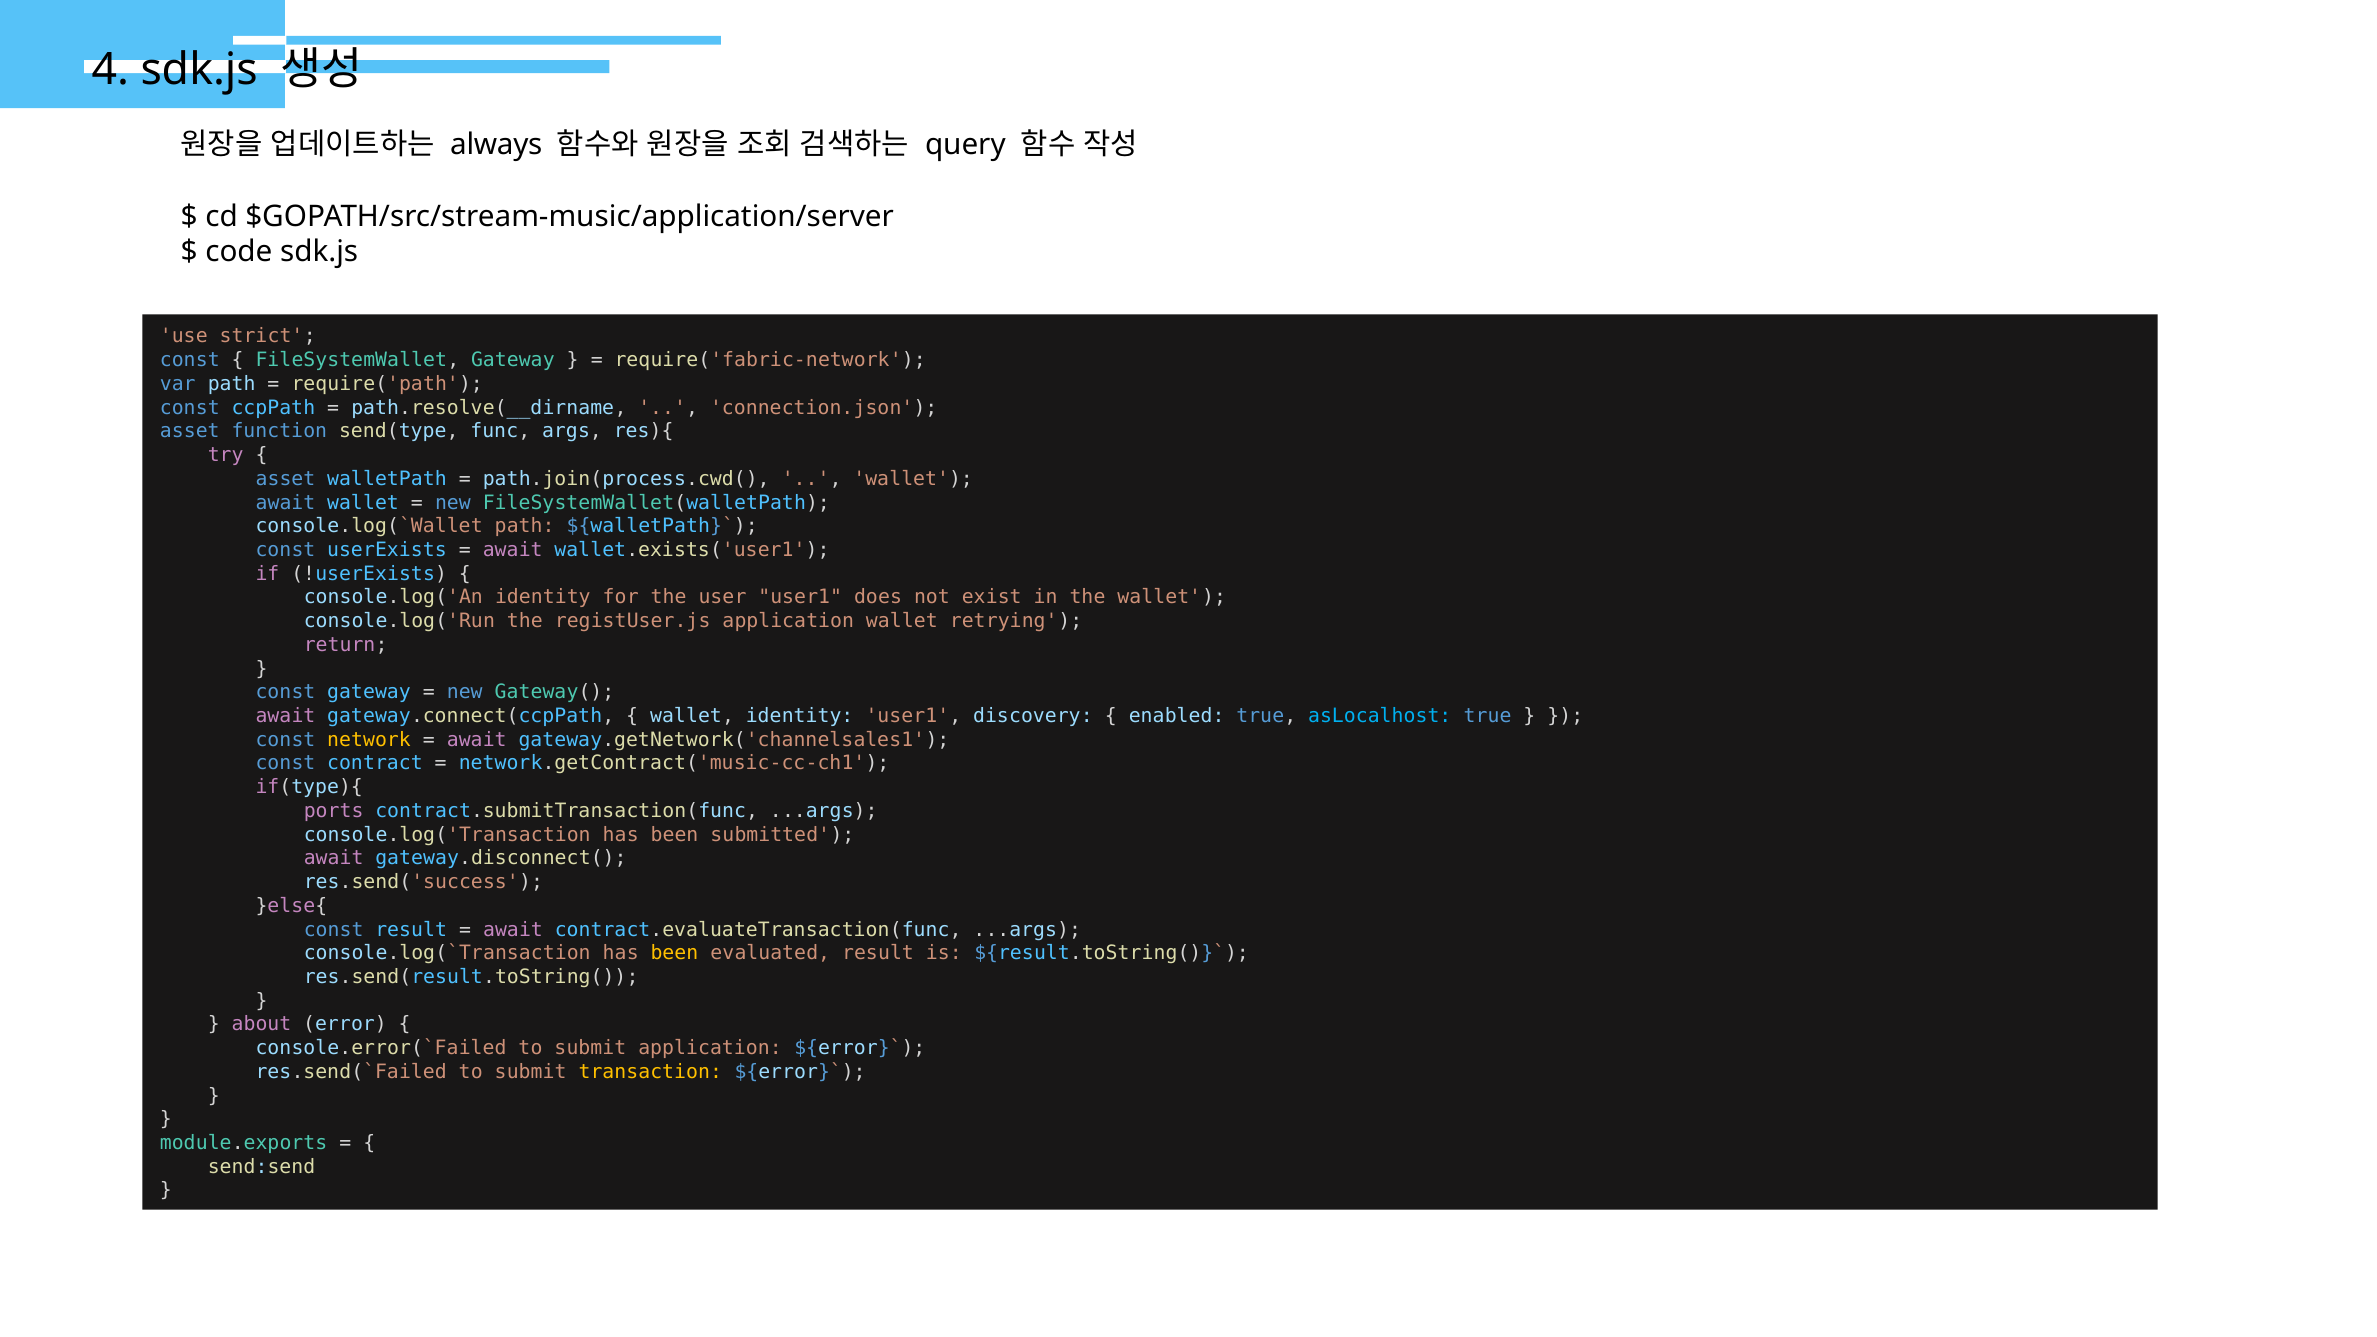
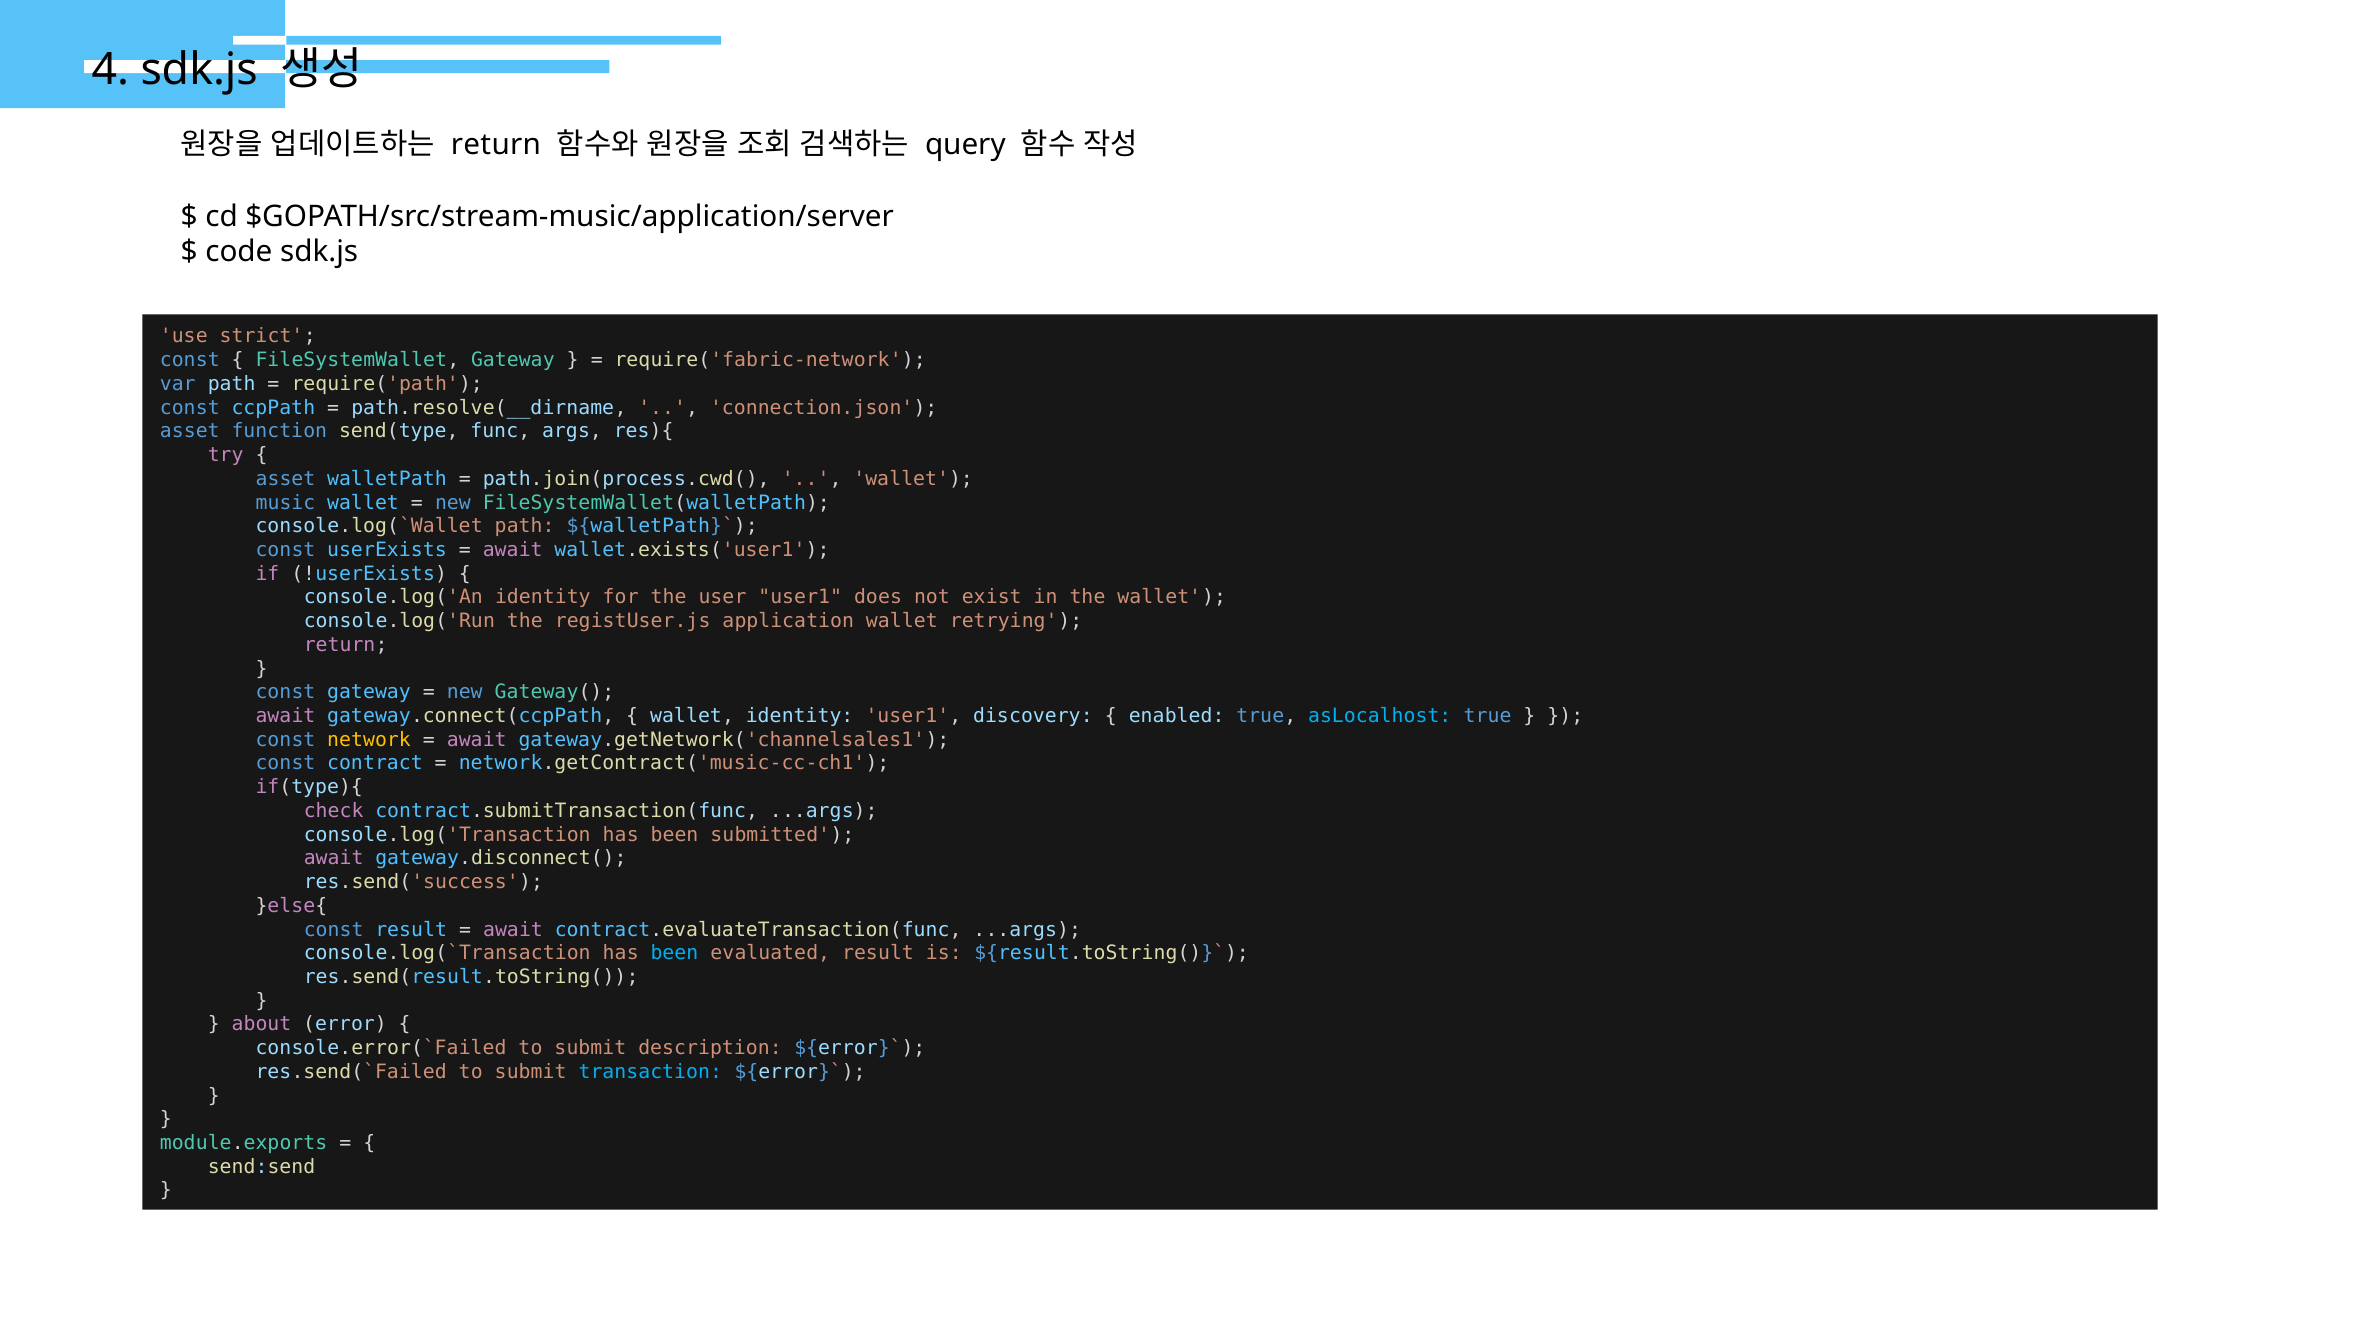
always at (496, 145): always -> return
await at (285, 503): await -> music
ports: ports -> check
been at (674, 953) colour: yellow -> light blue
submit application: application -> description
transaction colour: yellow -> light blue
